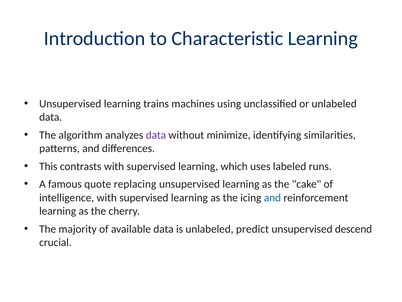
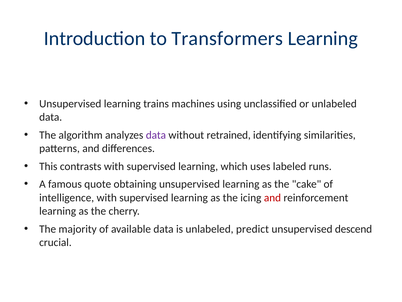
Characteristic: Characteristic -> Transformers
minimize: minimize -> retrained
replacing: replacing -> obtaining
and at (272, 197) colour: blue -> red
